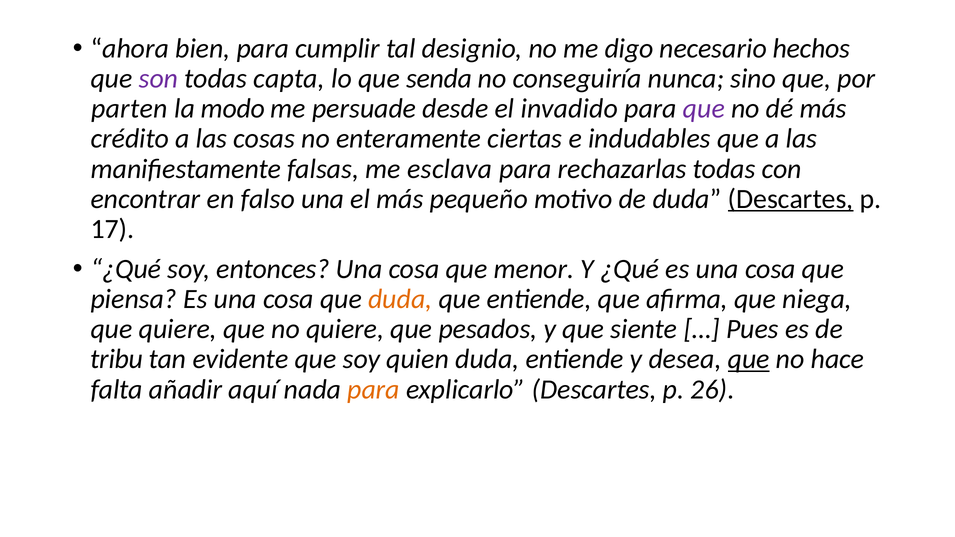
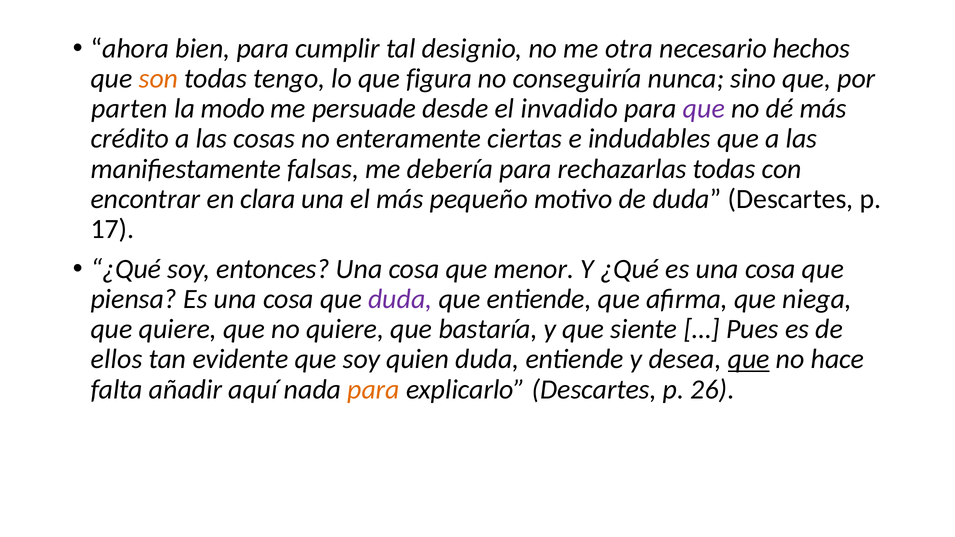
digo: digo -> otra
son colour: purple -> orange
capta: capta -> tengo
senda: senda -> figura
esclava: esclava -> debería
falso: falso -> clara
Descartes at (791, 199) underline: present -> none
duda at (400, 299) colour: orange -> purple
pesados: pesados -> bastaría
tribu: tribu -> ellos
